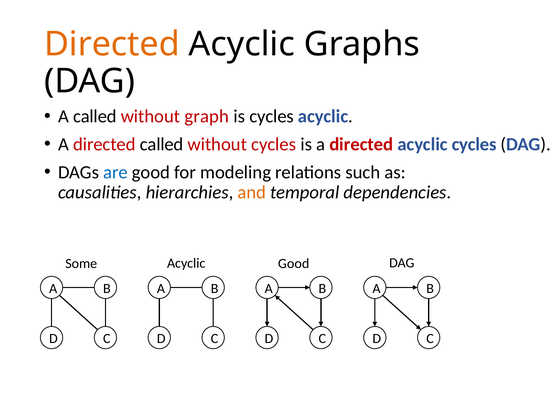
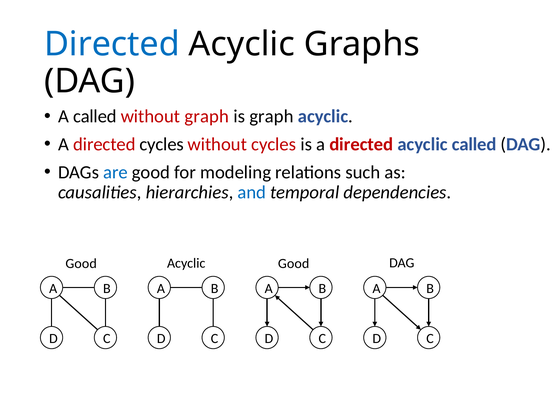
Directed at (112, 44) colour: orange -> blue
is cycles: cycles -> graph
directed called: called -> cycles
acyclic cycles: cycles -> called
and colour: orange -> blue
Some at (81, 264): Some -> Good
